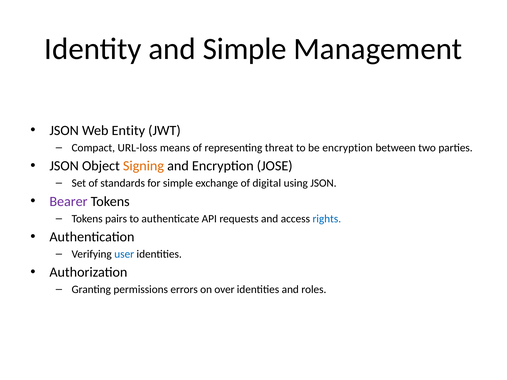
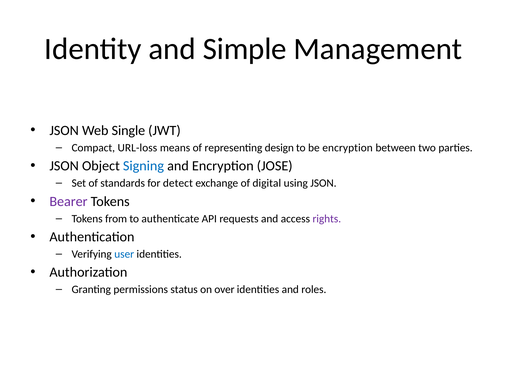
Entity: Entity -> Single
threat: threat -> design
Signing colour: orange -> blue
for simple: simple -> detect
pairs: pairs -> from
rights colour: blue -> purple
errors: errors -> status
